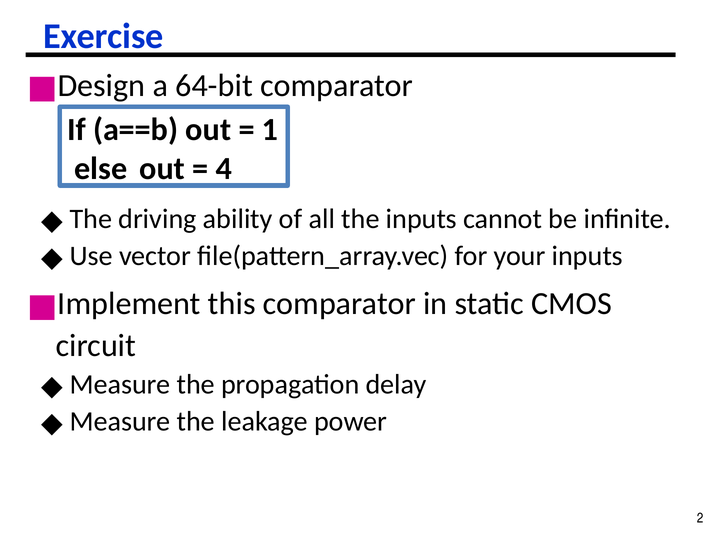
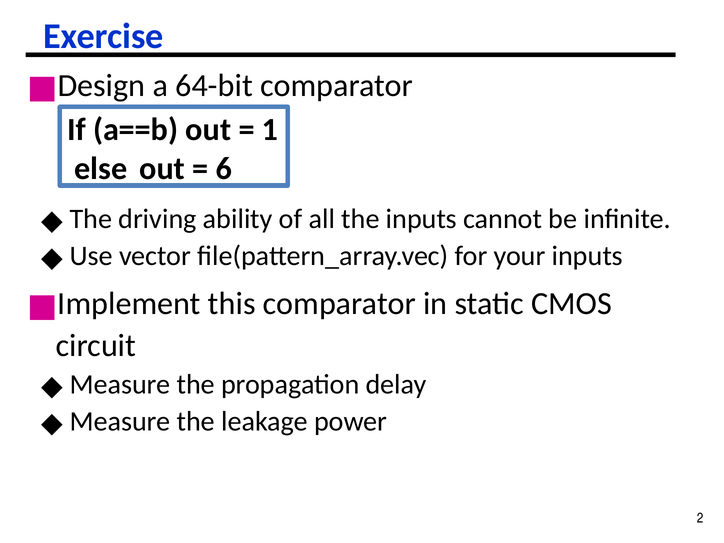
4: 4 -> 6
